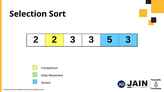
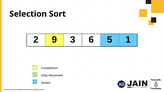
2 2: 2 -> 9
3 3: 3 -> 6
5 3: 3 -> 1
